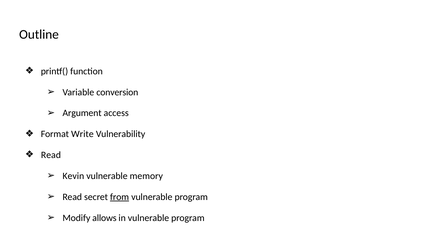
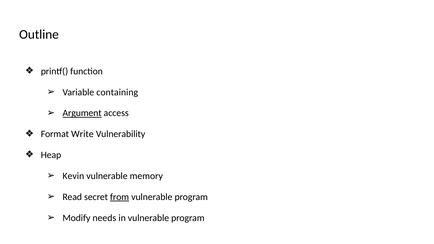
conversion: conversion -> containing
Argument underline: none -> present
Read at (51, 155): Read -> Heap
allows: allows -> needs
